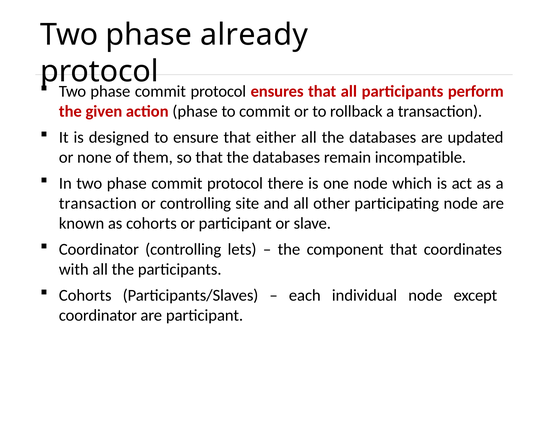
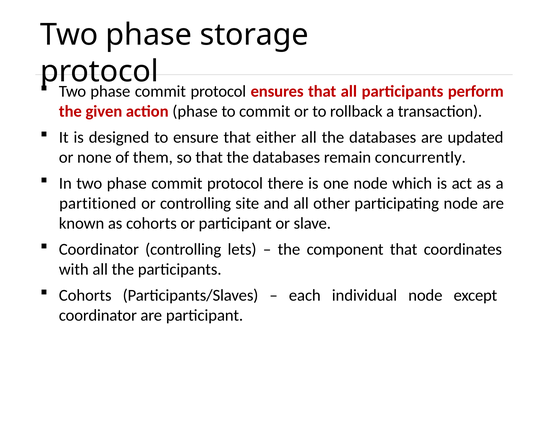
already: already -> storage
incompatible: incompatible -> concurrently
transaction at (98, 204): transaction -> partitioned
